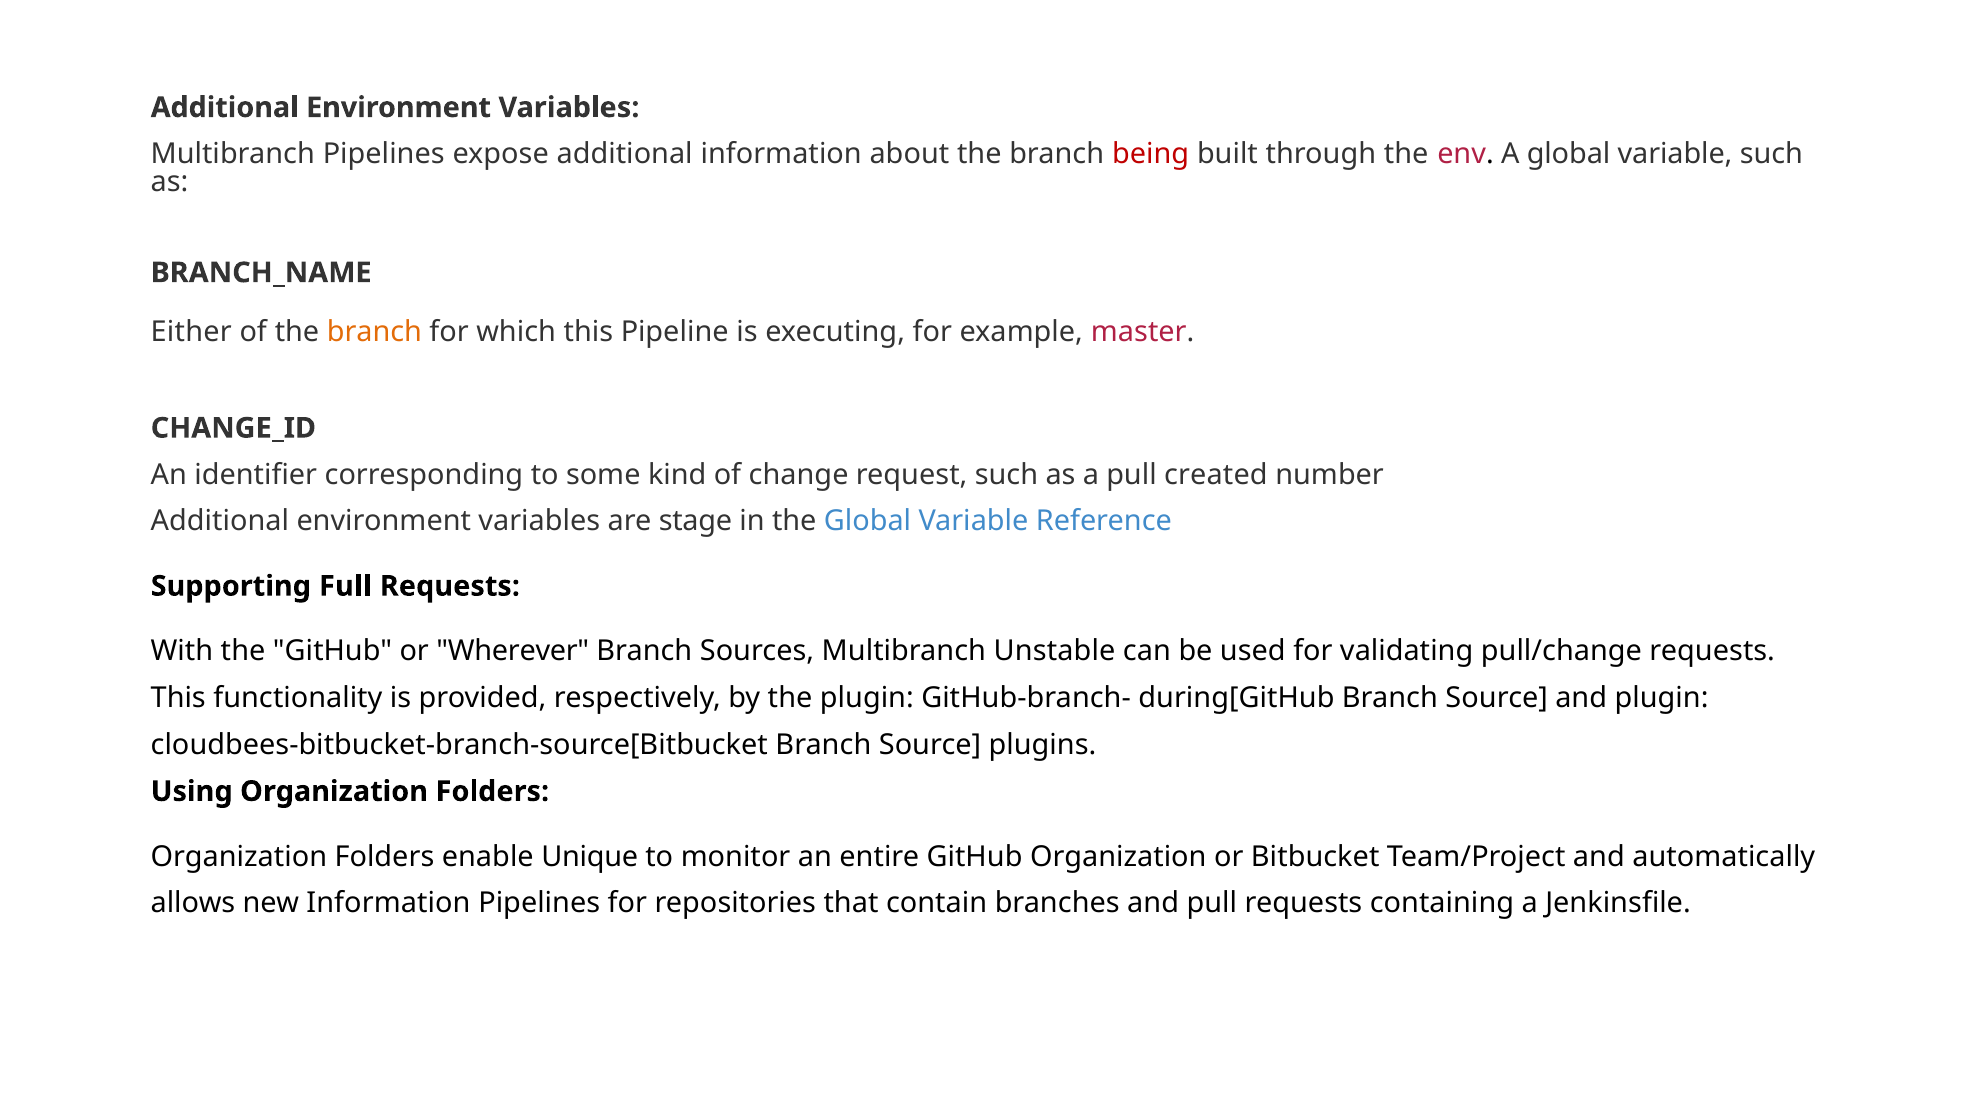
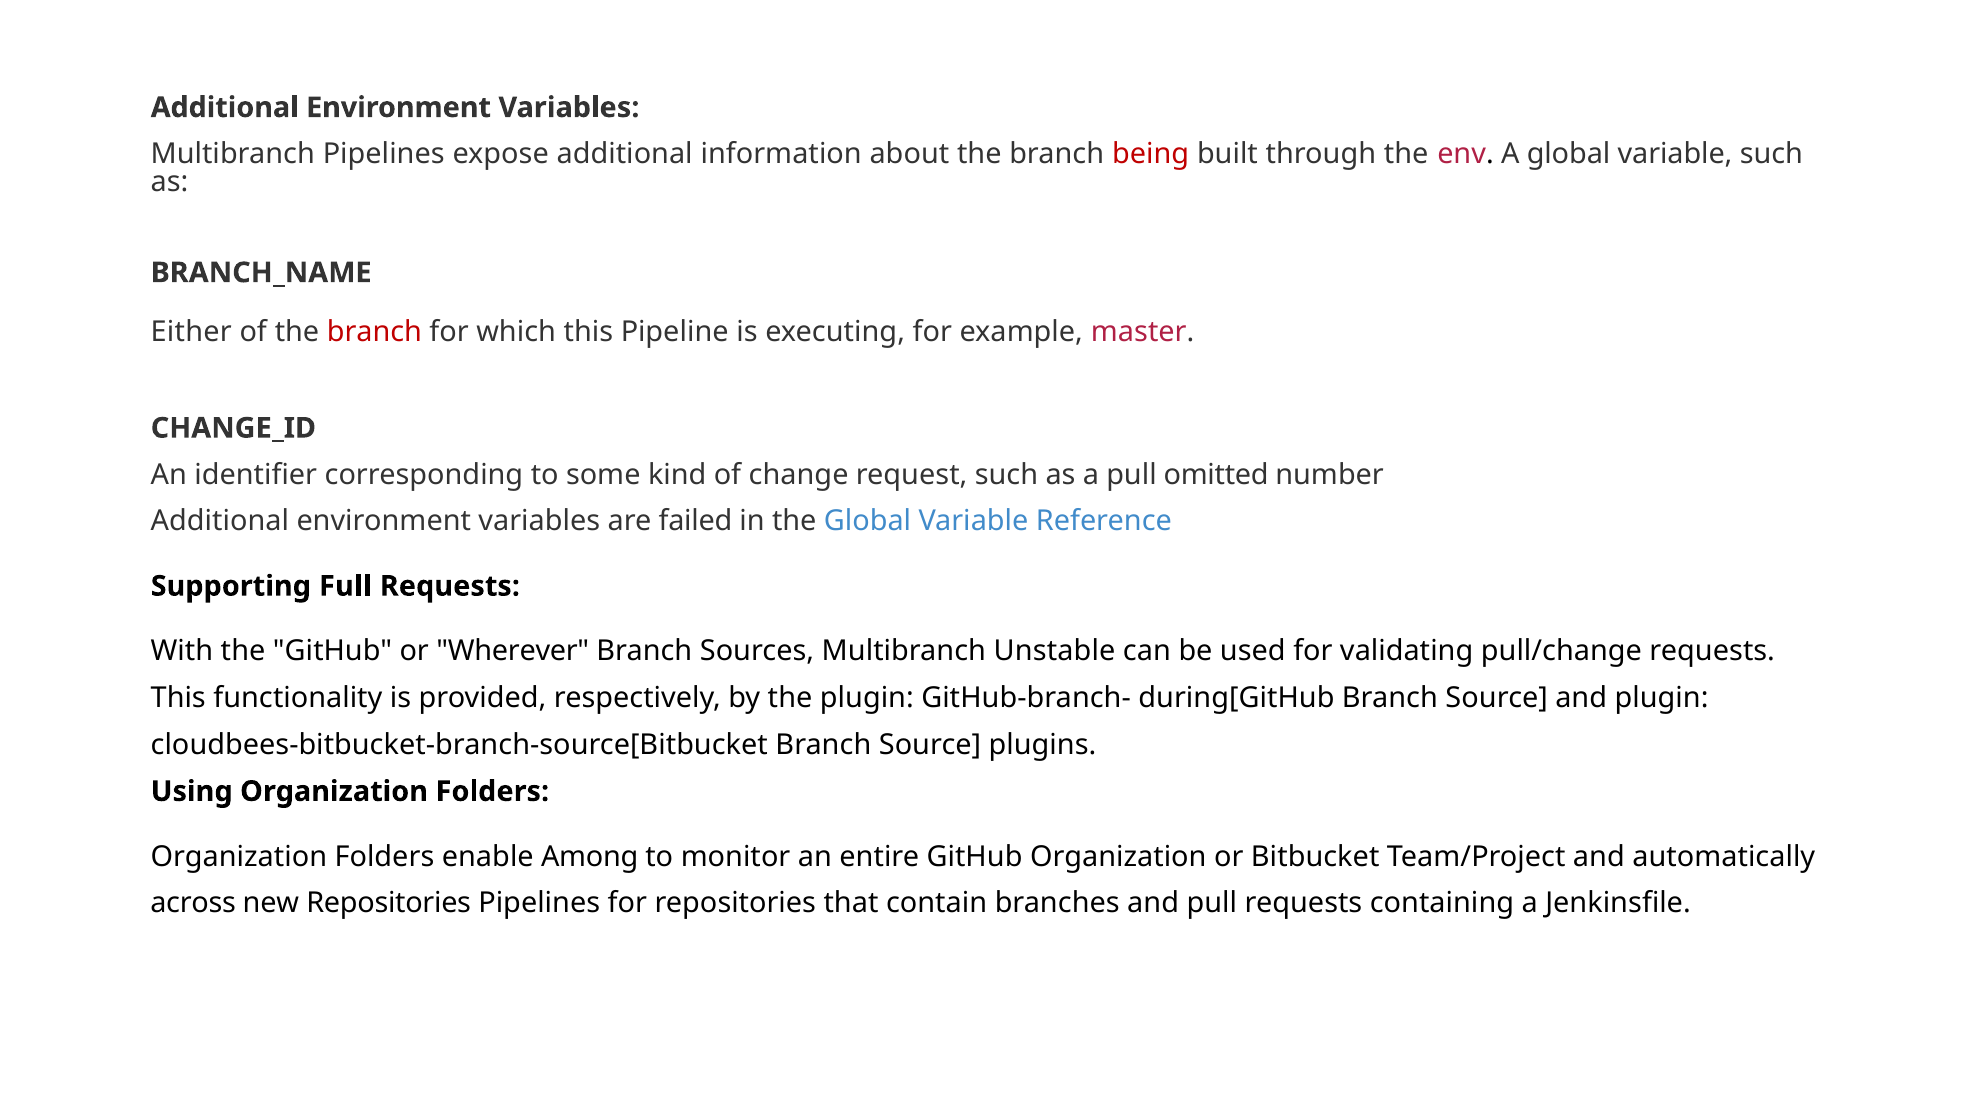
branch at (374, 332) colour: orange -> red
created: created -> omitted
stage: stage -> failed
Unique: Unique -> Among
allows: allows -> across
new Information: Information -> Repositories
